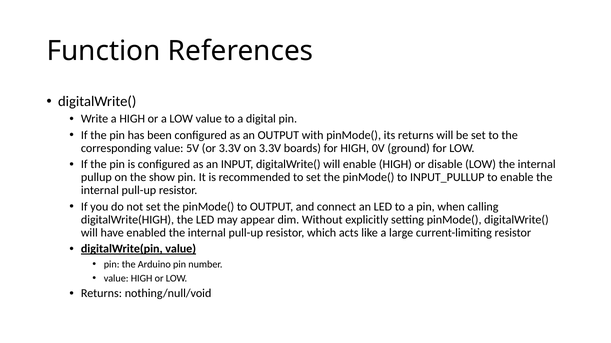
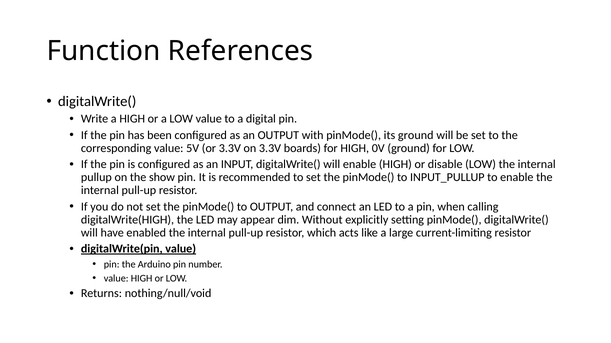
its returns: returns -> ground
